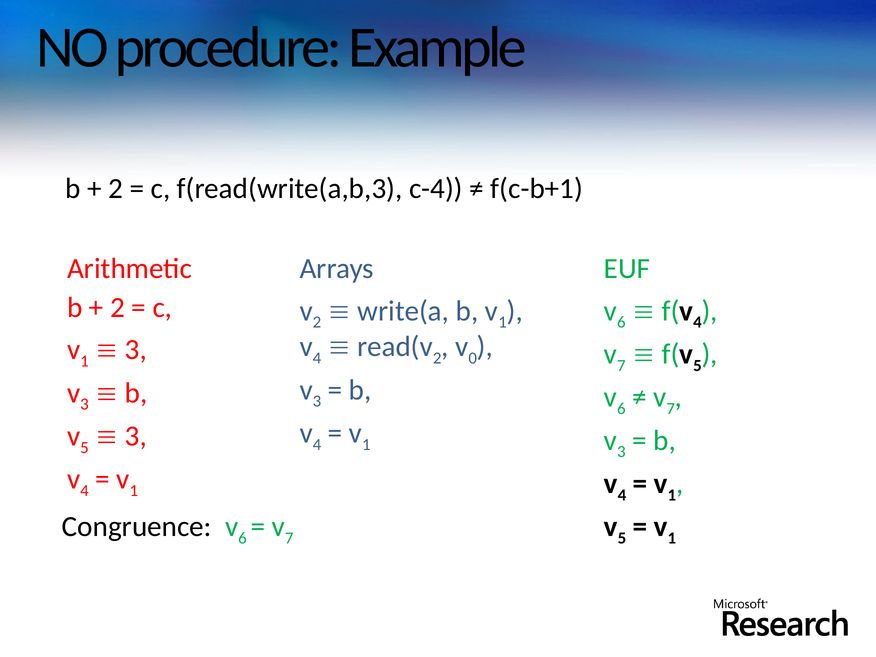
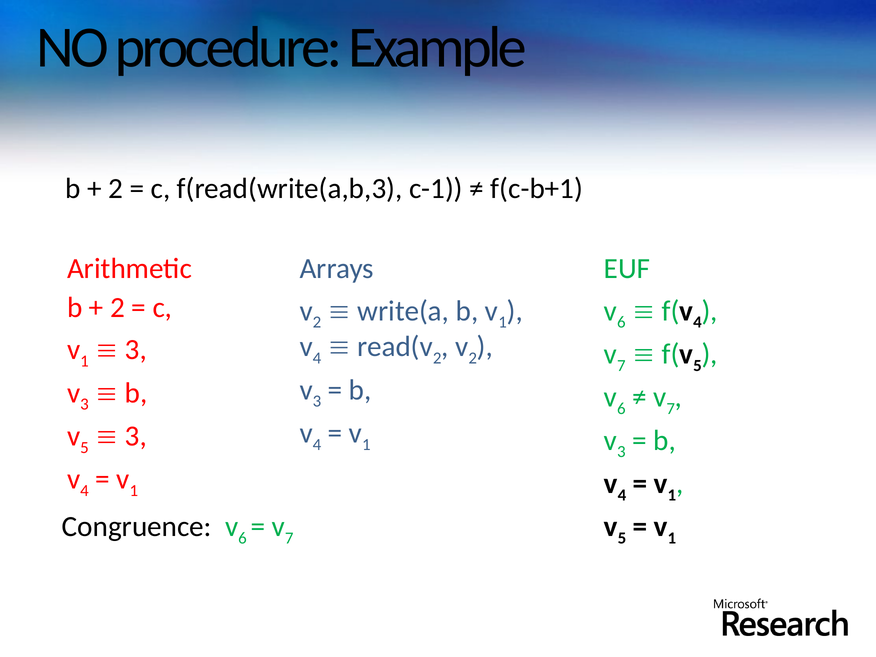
c-4: c-4 -> c-1
0 at (473, 358): 0 -> 2
